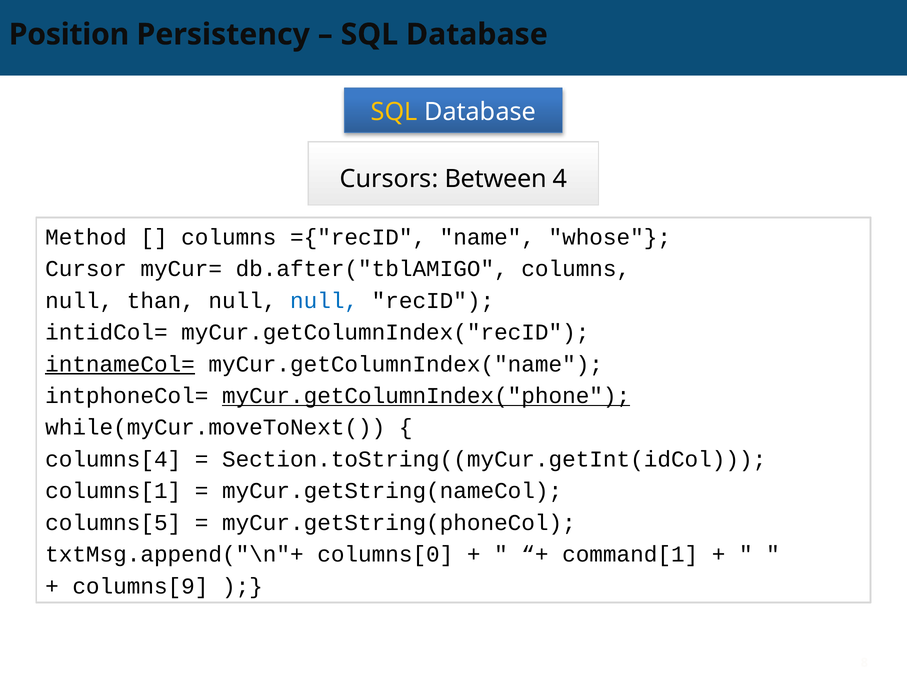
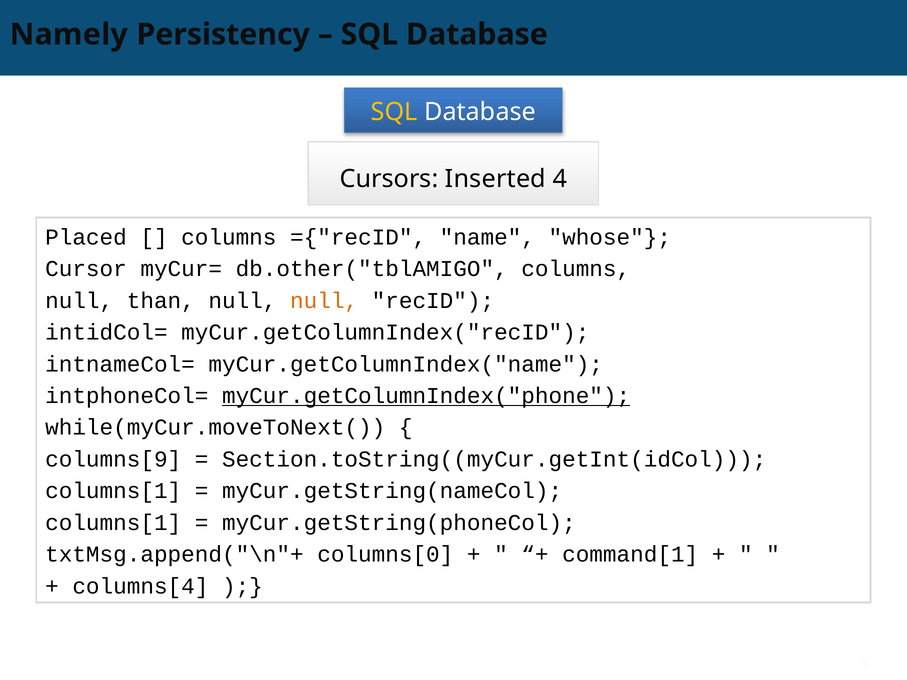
Position: Position -> Namely
Between: Between -> Inserted
Method: Method -> Placed
db.after("tblAMIGO: db.after("tblAMIGO -> db.other("tblAMIGO
null at (324, 301) colour: blue -> orange
intnameCol= underline: present -> none
columns[4: columns[4 -> columns[9
columns[5 at (113, 523): columns[5 -> columns[1
columns[9: columns[9 -> columns[4
